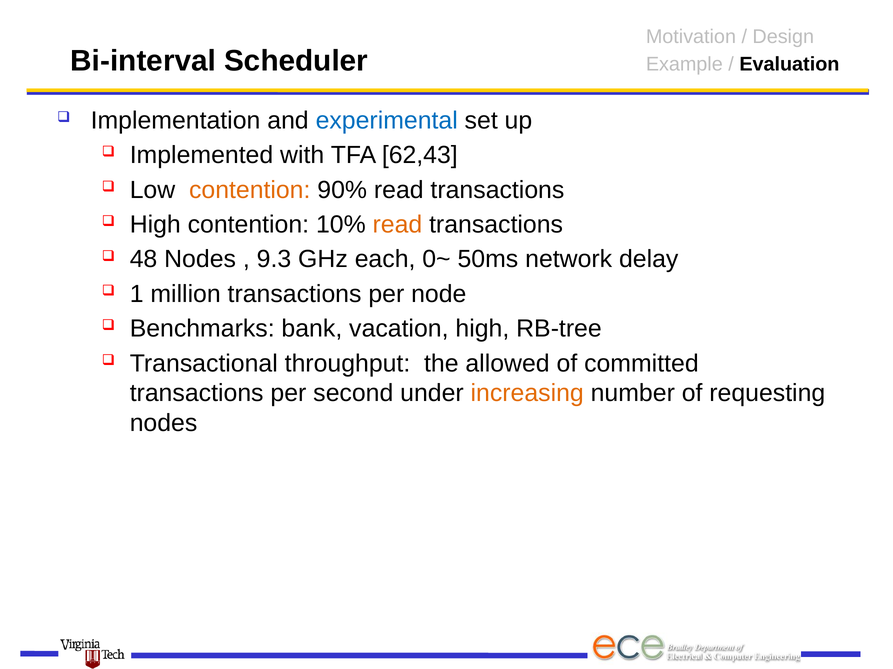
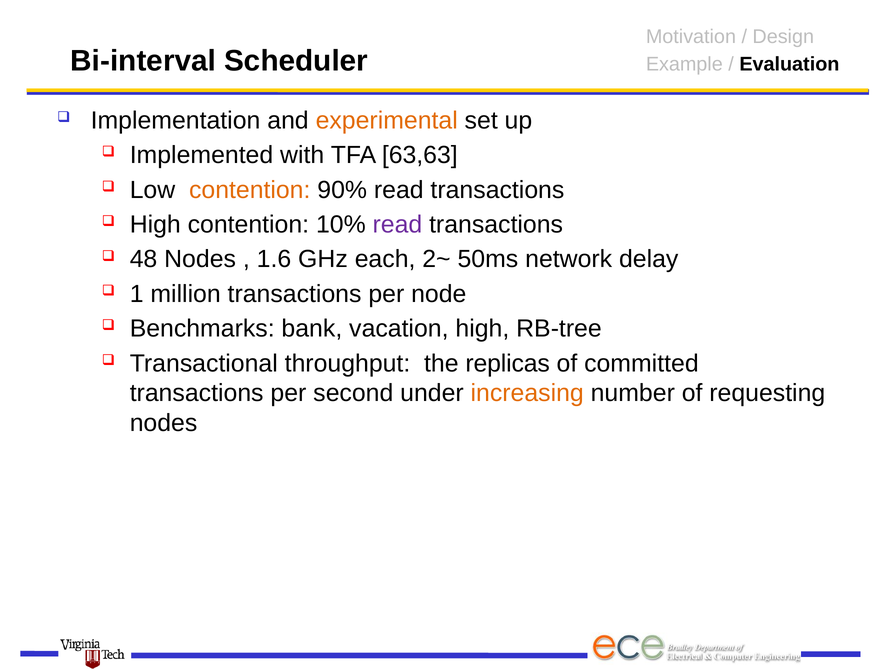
experimental colour: blue -> orange
62,43: 62,43 -> 63,63
read at (397, 225) colour: orange -> purple
9.3: 9.3 -> 1.6
0~: 0~ -> 2~
allowed: allowed -> replicas
